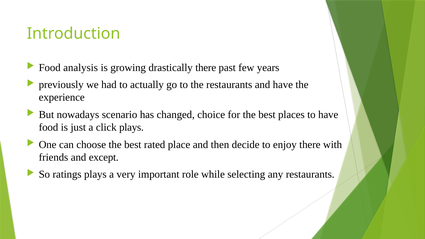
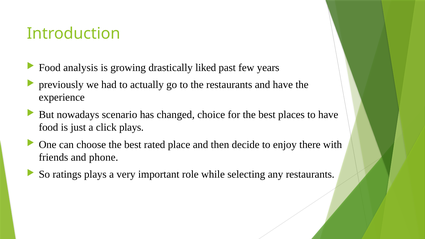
drastically there: there -> liked
except: except -> phone
